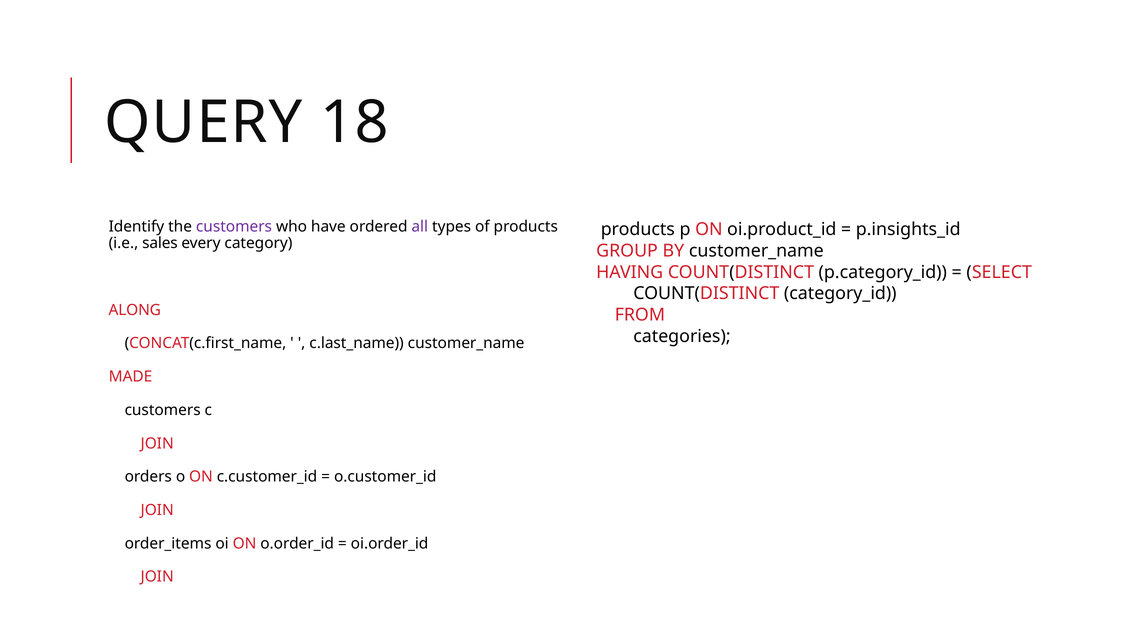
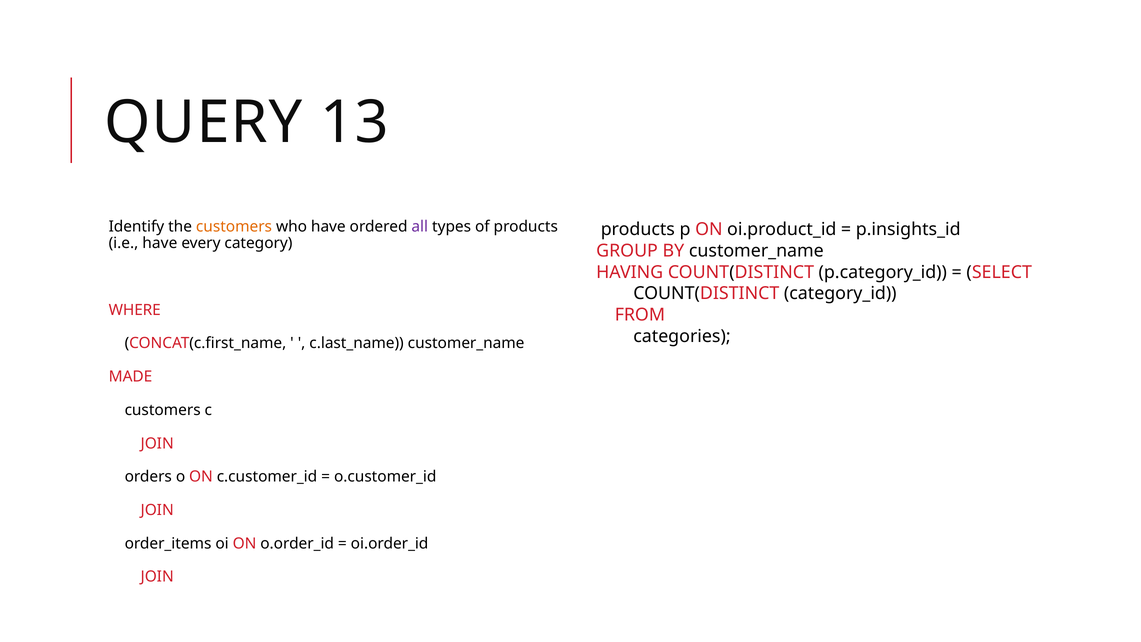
18: 18 -> 13
customers at (234, 226) colour: purple -> orange
i.e sales: sales -> have
ALONG: ALONG -> WHERE
